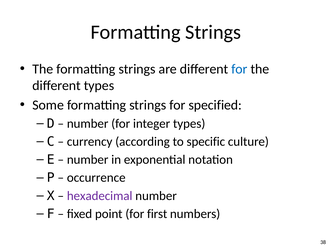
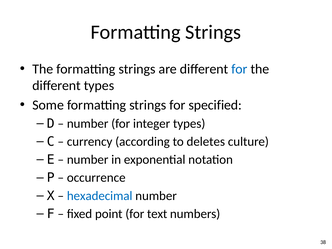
specific: specific -> deletes
hexadecimal colour: purple -> blue
first: first -> text
